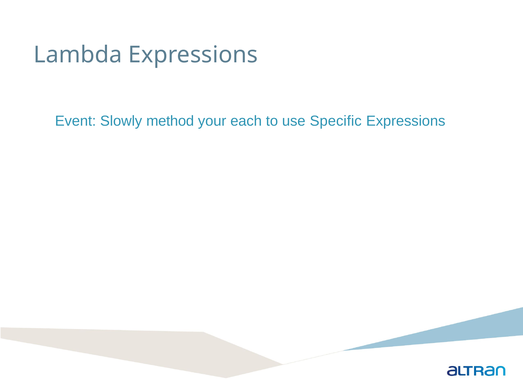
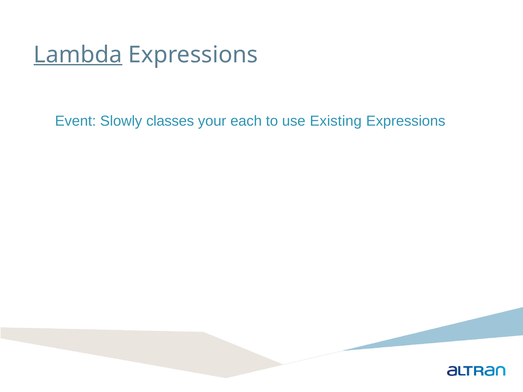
Lambda underline: none -> present
method: method -> classes
Specific: Specific -> Existing
